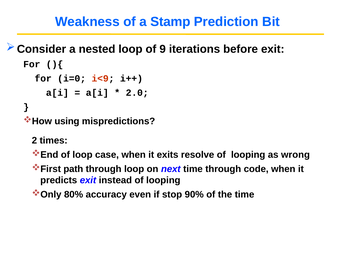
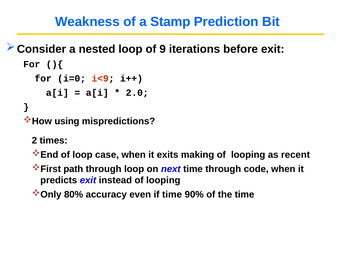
resolve: resolve -> making
wrong: wrong -> recent
if stop: stop -> time
